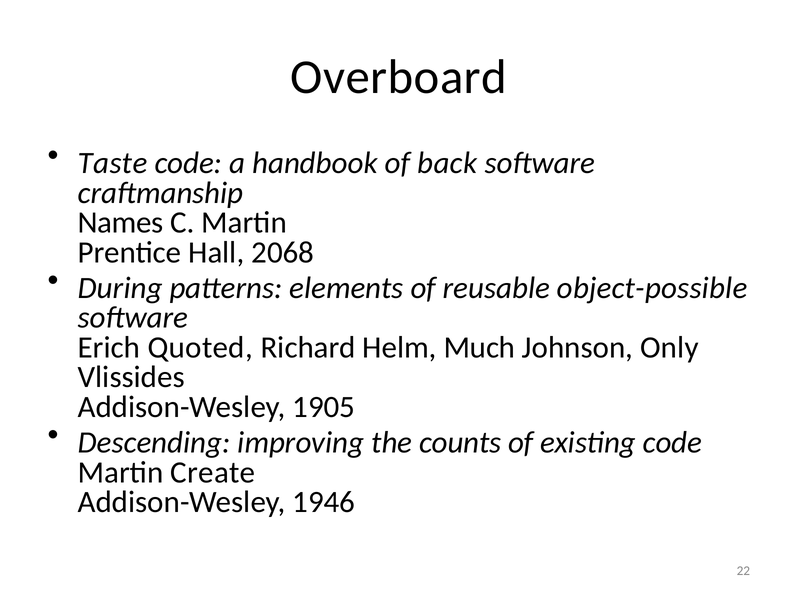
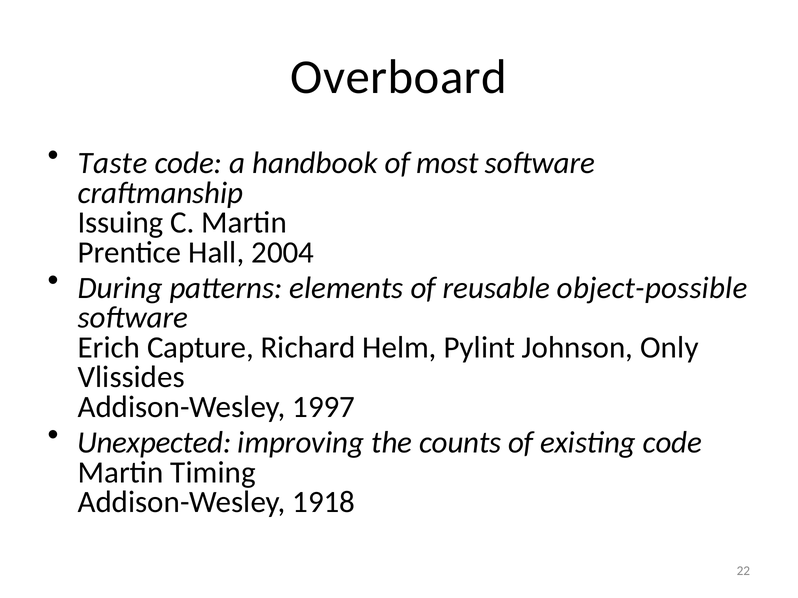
back: back -> most
Names: Names -> Issuing
2068: 2068 -> 2004
Quoted: Quoted -> Capture
Much: Much -> Pylint
1905: 1905 -> 1997
Descending: Descending -> Unexpected
Create: Create -> Timing
1946: 1946 -> 1918
